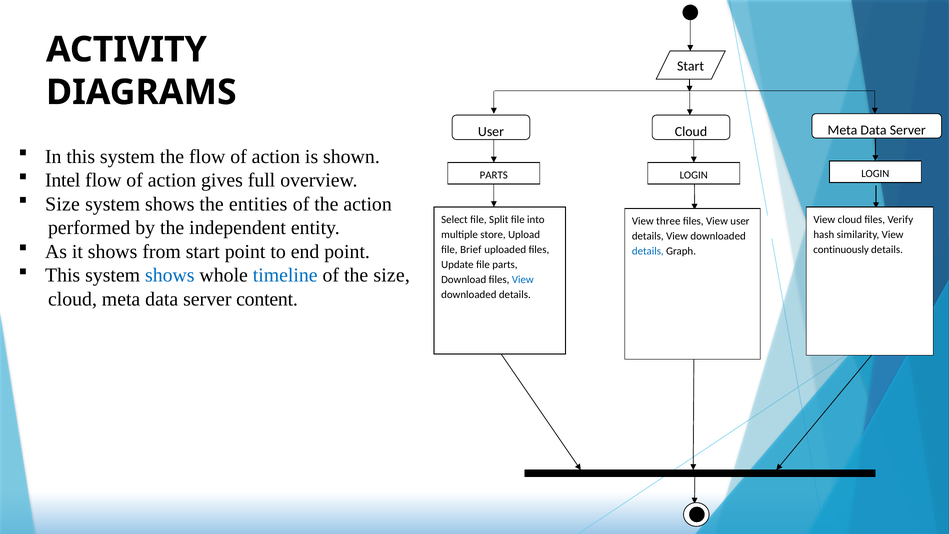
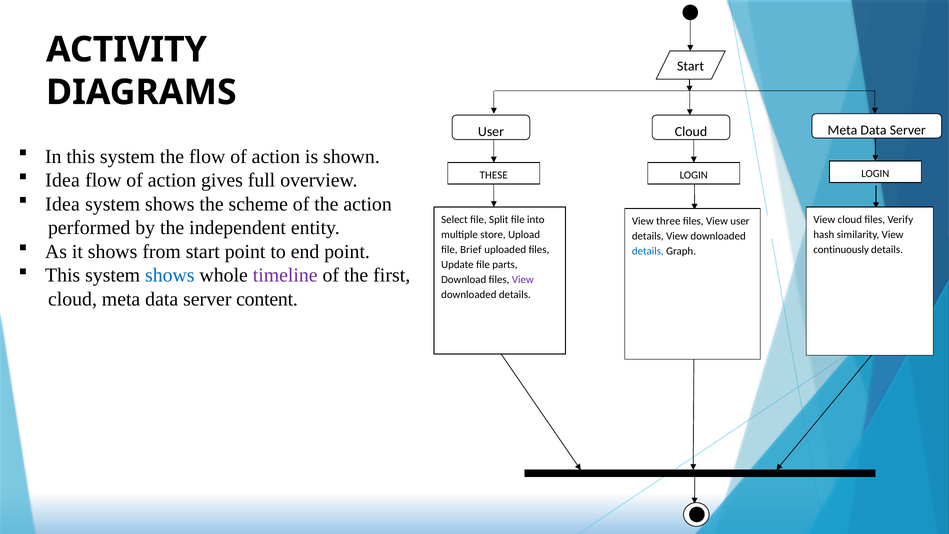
Intel at (63, 180): Intel -> Idea
PARTS at (494, 175): PARTS -> THESE
Size at (63, 204): Size -> Idea
entities: entities -> scheme
timeline colour: blue -> purple
the size: size -> first
View at (523, 280) colour: blue -> purple
